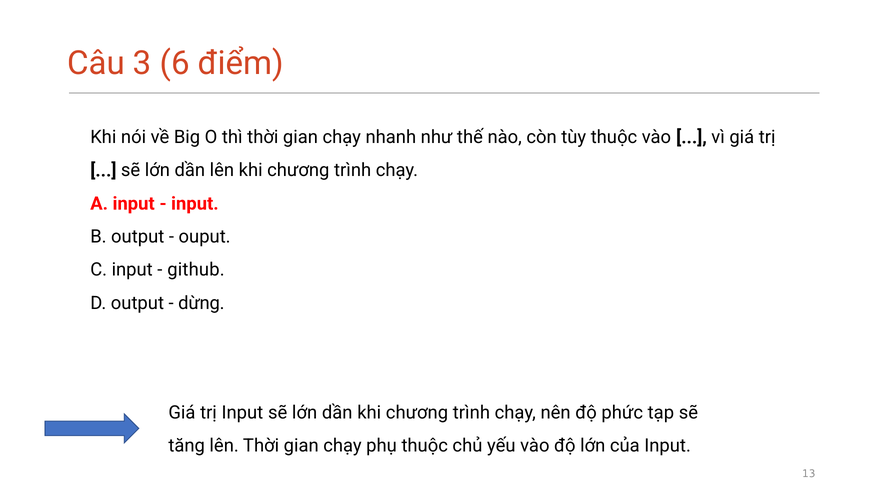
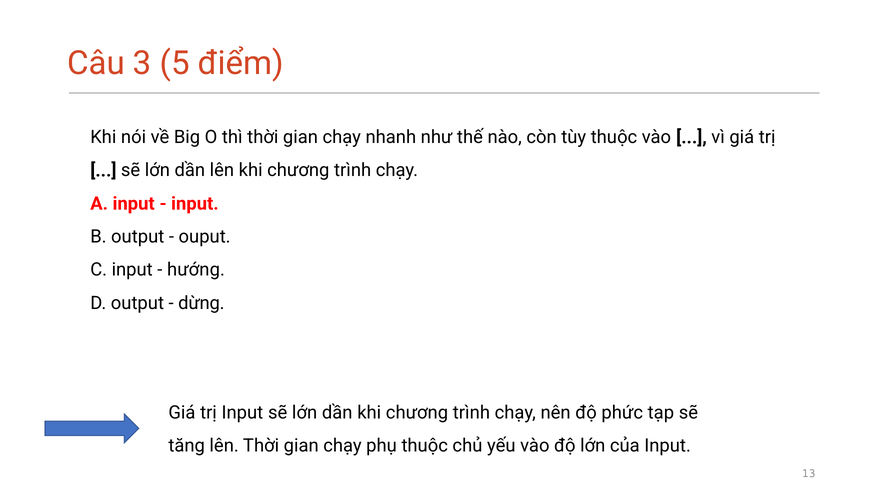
6: 6 -> 5
github: github -> hướng
